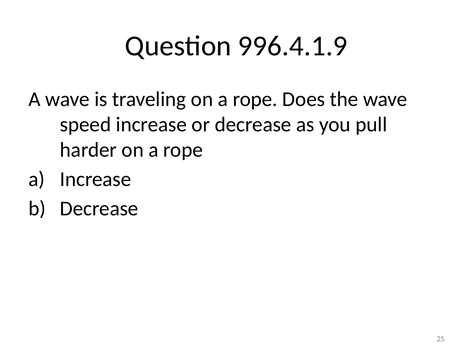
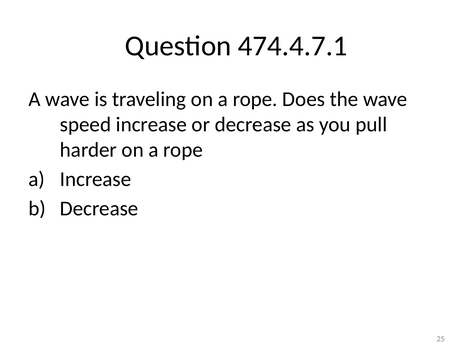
996.4.1.9: 996.4.1.9 -> 474.4.7.1
